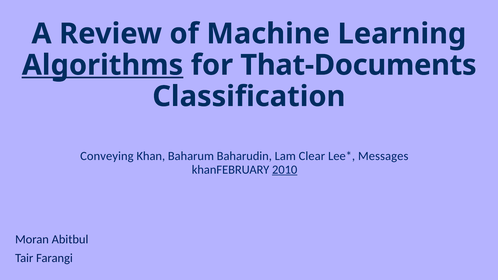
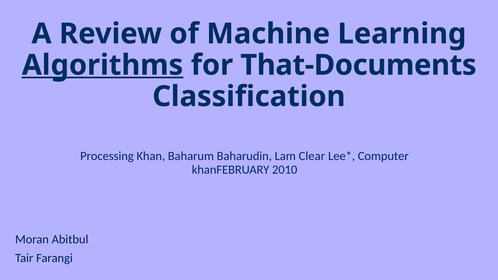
Conveying: Conveying -> Processing
Messages: Messages -> Computer
2010 underline: present -> none
